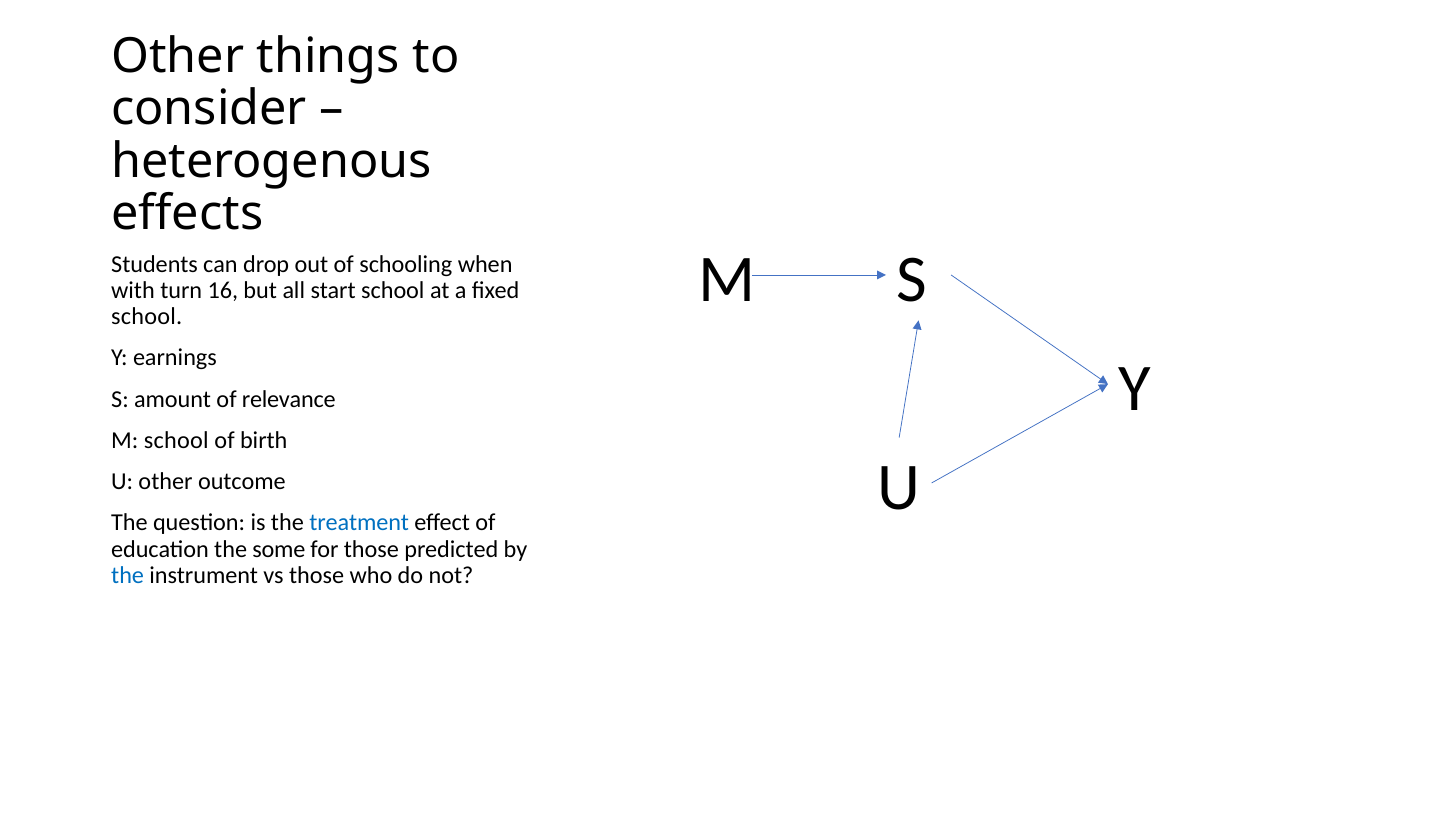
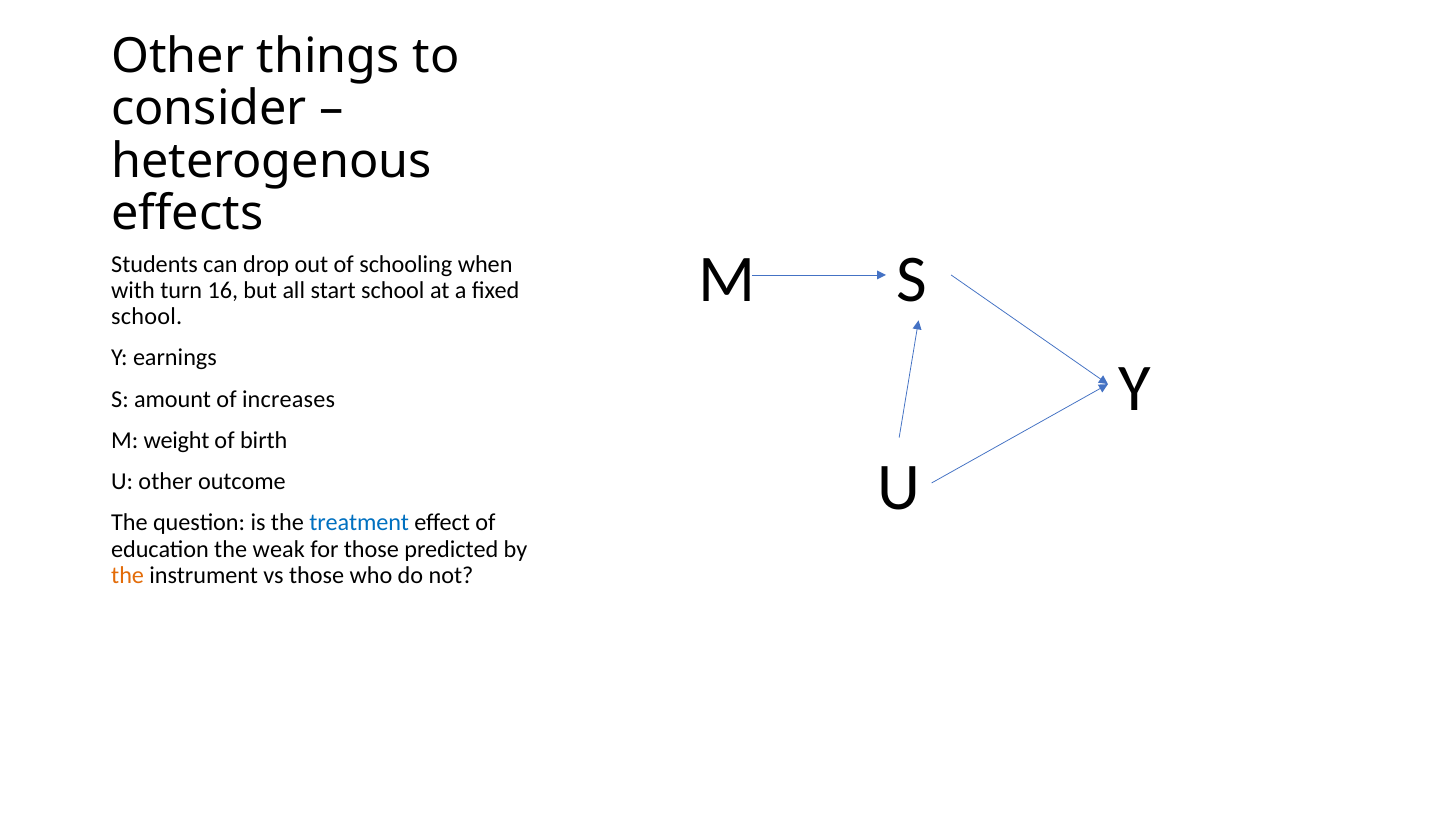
relevance: relevance -> increases
M school: school -> weight
some: some -> weak
the at (128, 575) colour: blue -> orange
